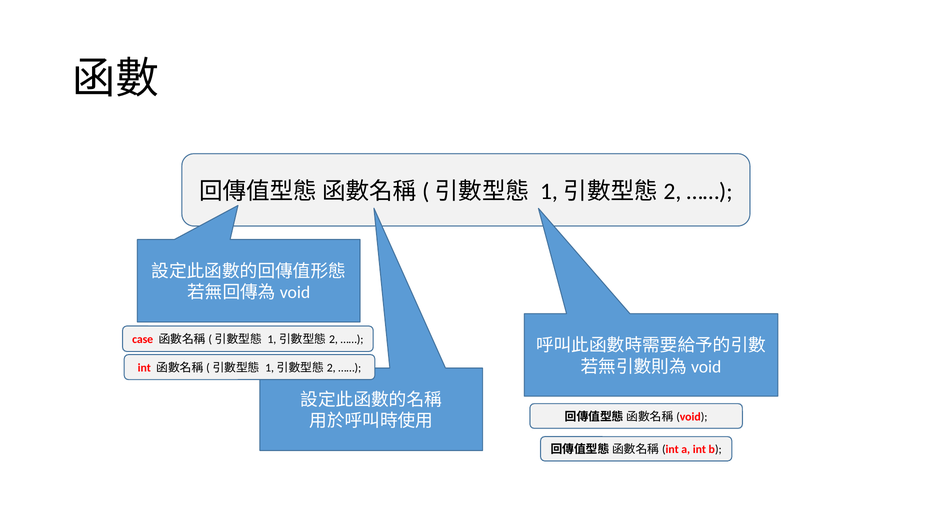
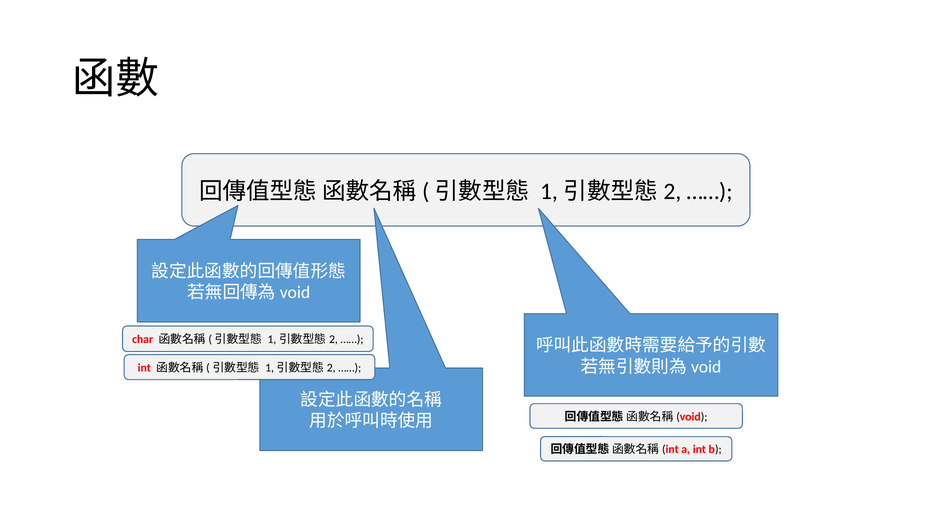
case: case -> char
